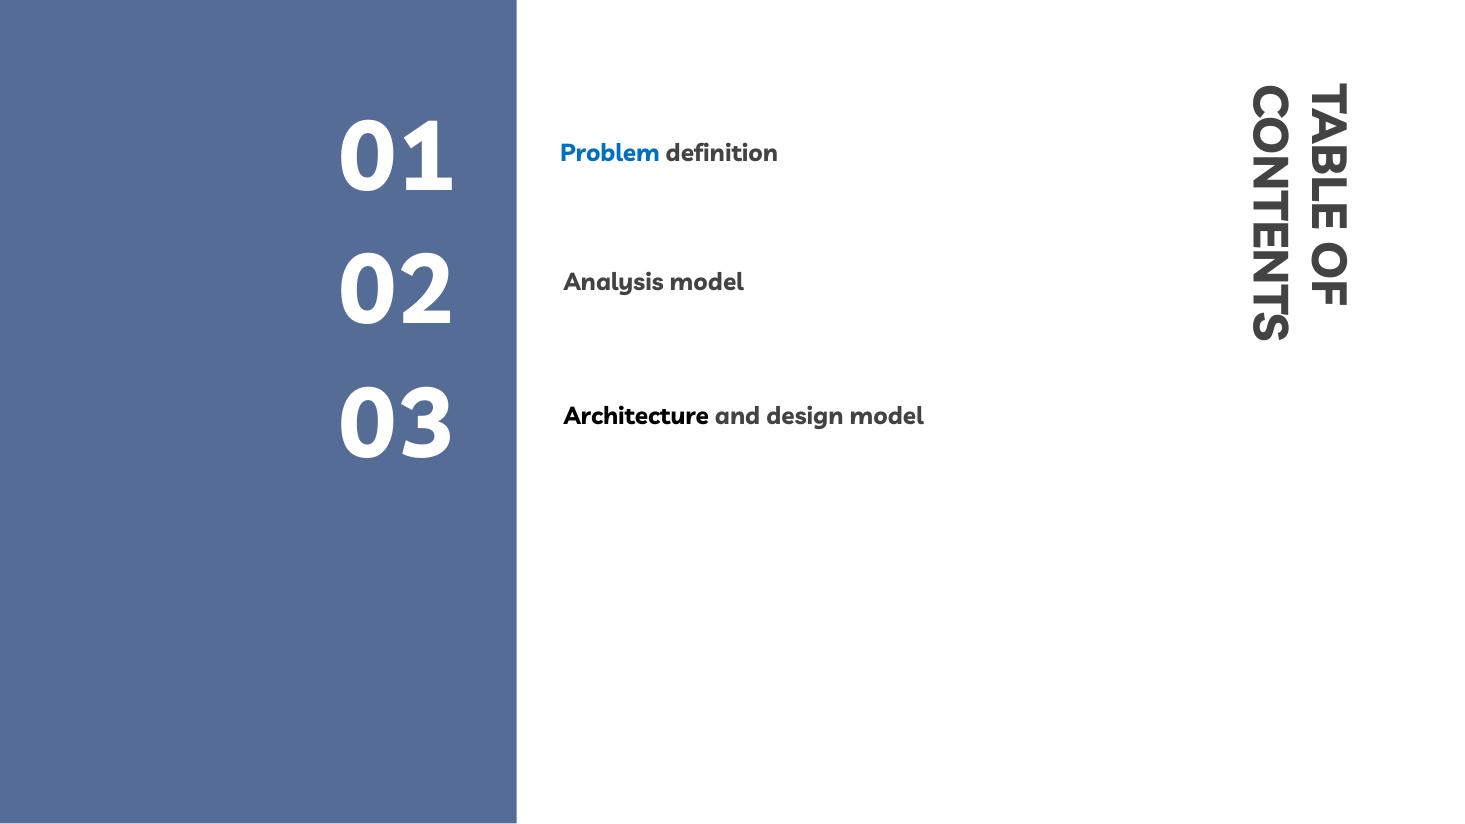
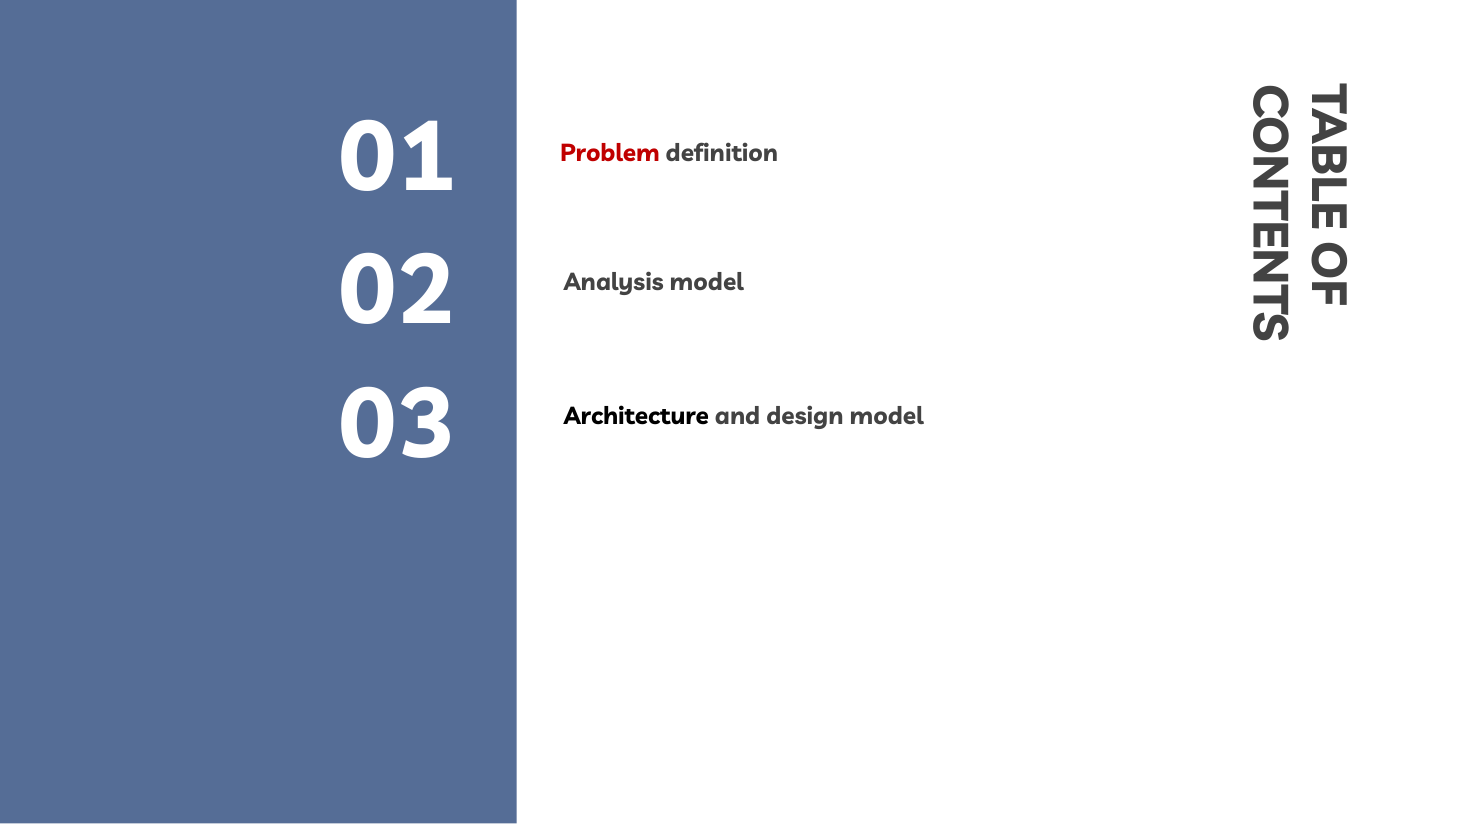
Problem colour: blue -> red
